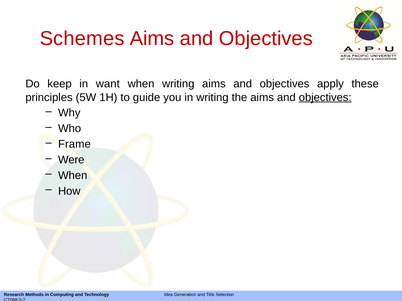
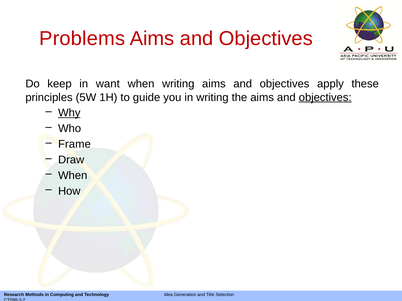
Schemes: Schemes -> Problems
Why underline: none -> present
Were: Were -> Draw
